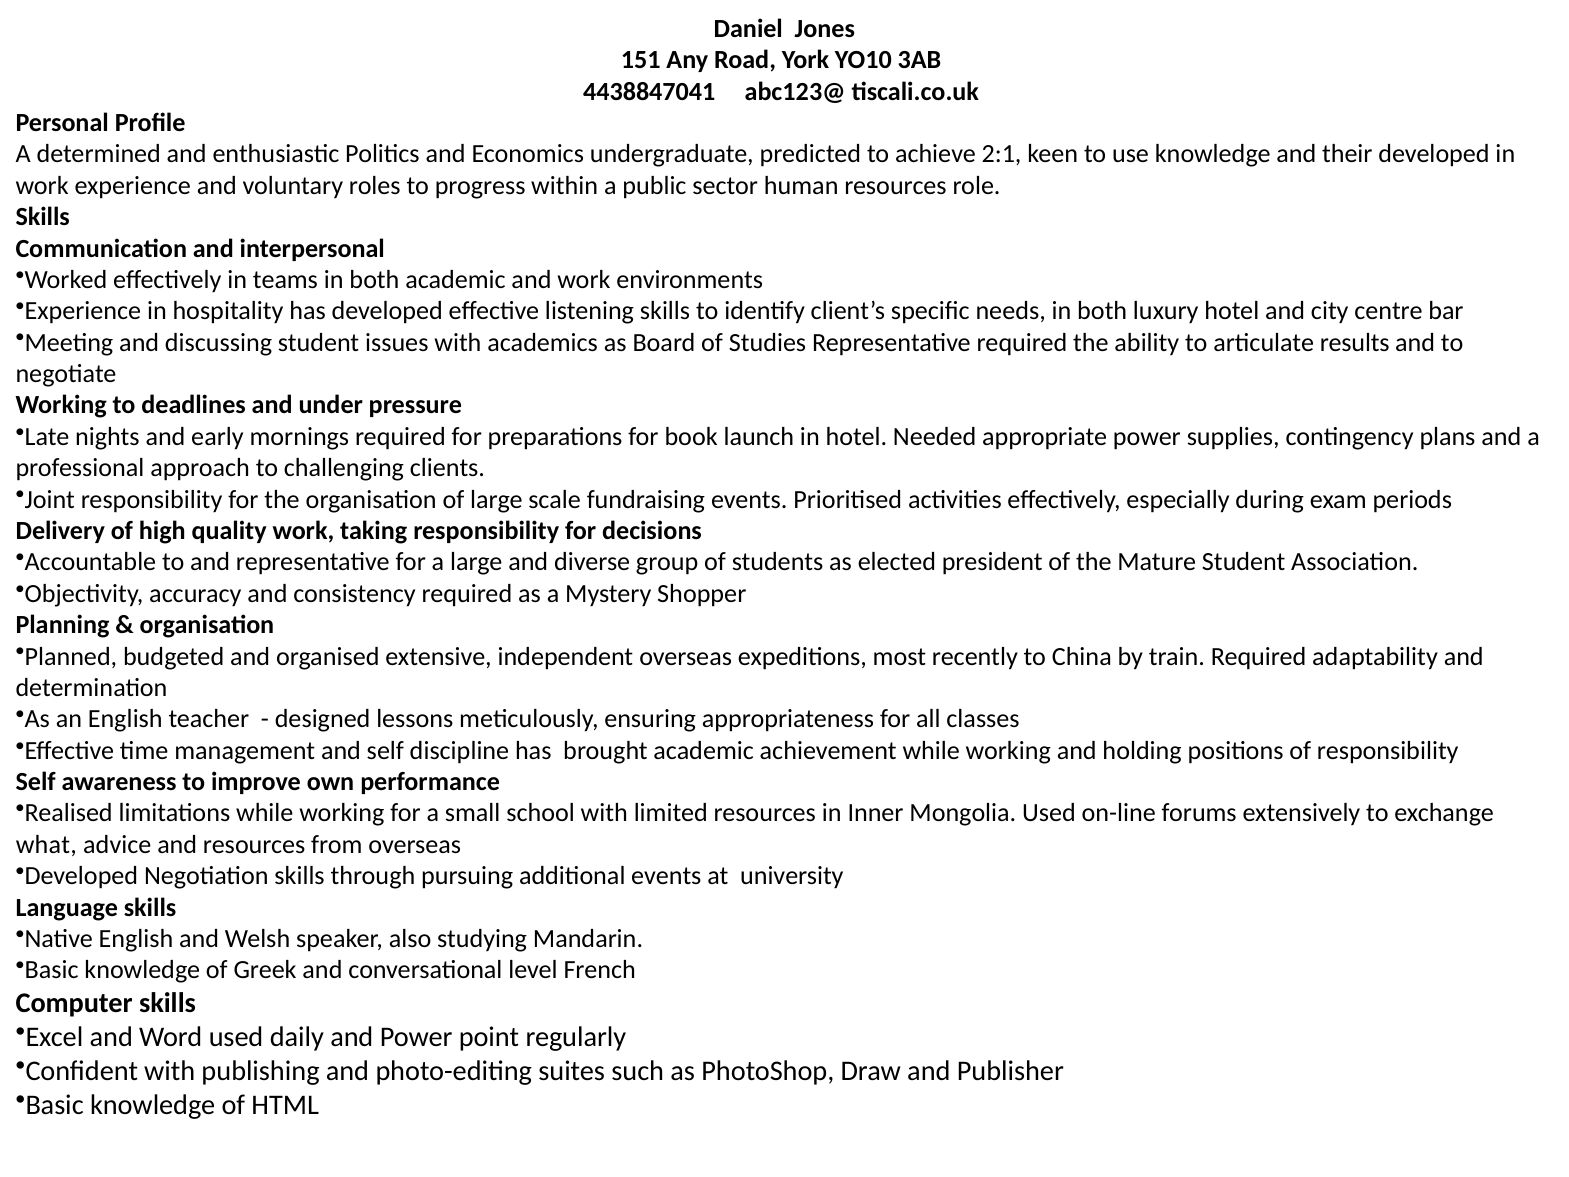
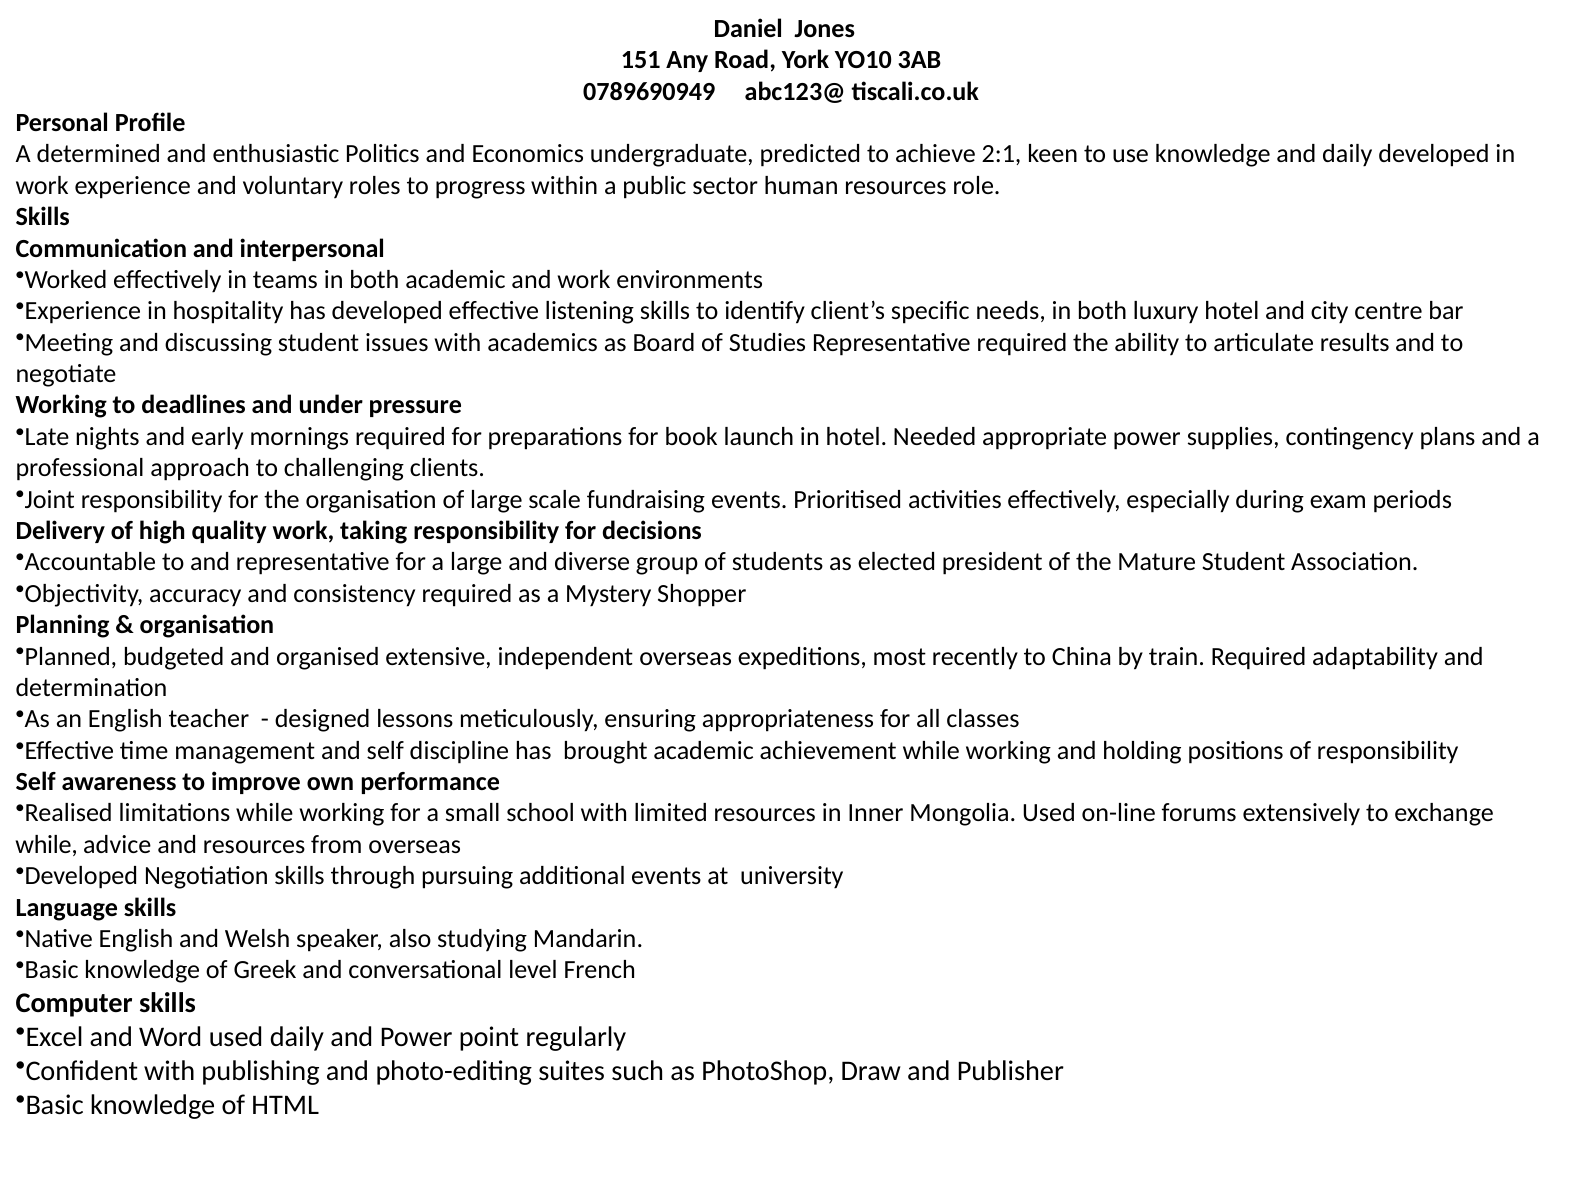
4438847041: 4438847041 -> 0789690949
and their: their -> daily
what at (46, 845): what -> while
